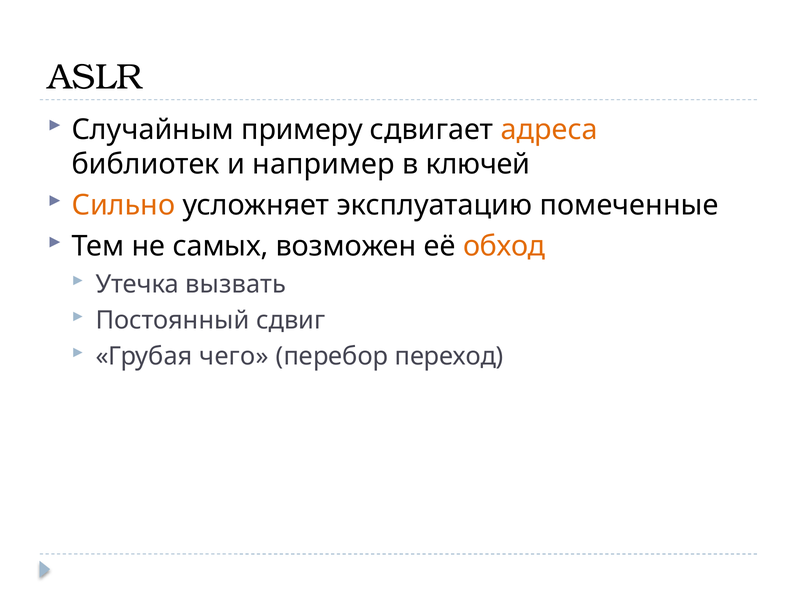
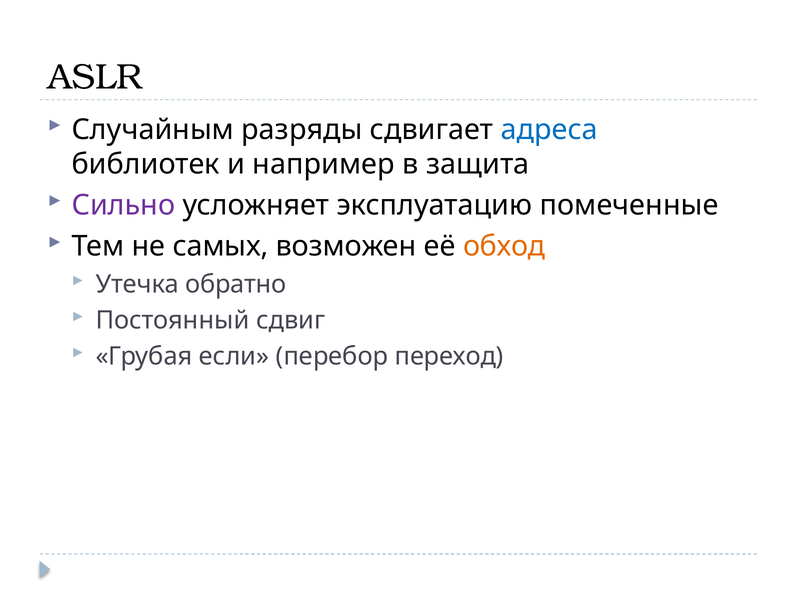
примеру: примеру -> разряды
адреса colour: orange -> blue
ключей: ключей -> защита
Сильно colour: orange -> purple
вызвать: вызвать -> обратно
чего: чего -> если
